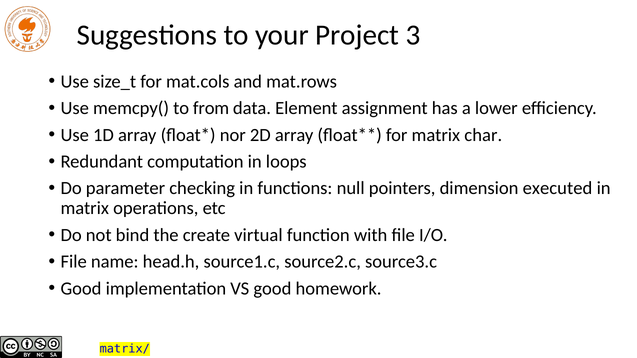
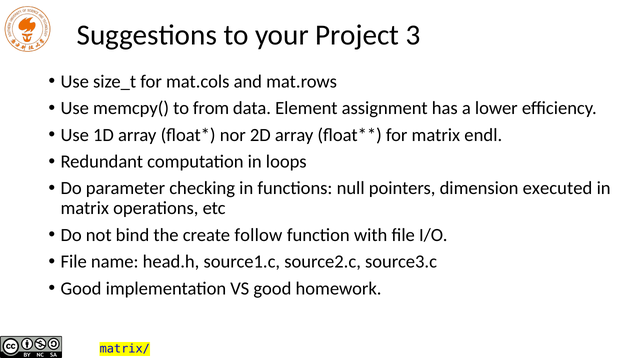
char: char -> endl
virtual: virtual -> follow
